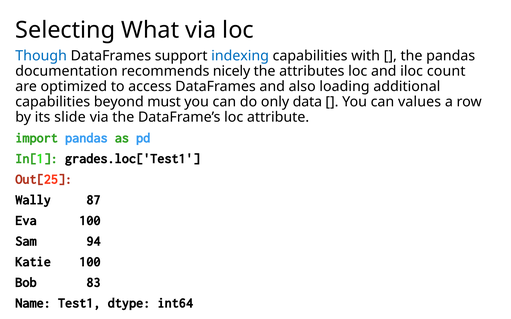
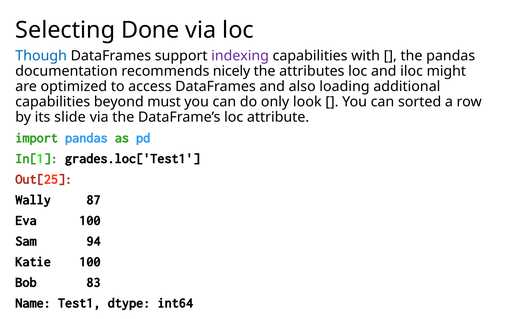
What: What -> Done
indexing colour: blue -> purple
count: count -> might
data: data -> look
values: values -> sorted
